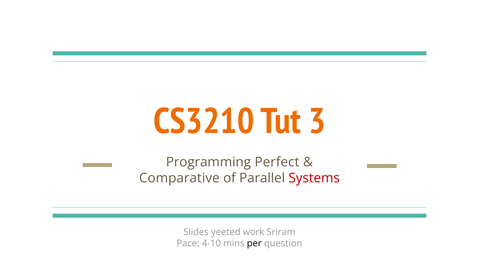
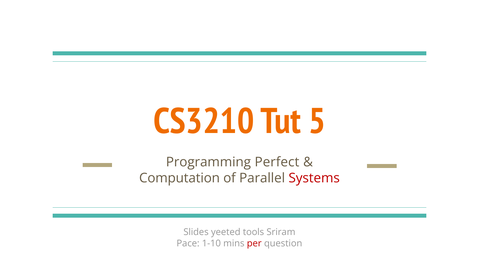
3: 3 -> 5
Comparative: Comparative -> Computation
work: work -> tools
4-10: 4-10 -> 1-10
per colour: black -> red
